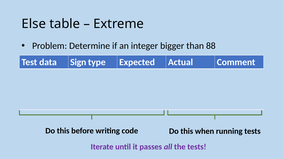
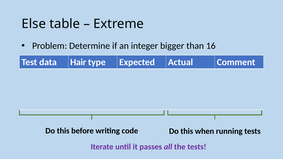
88: 88 -> 16
Sign: Sign -> Hair
